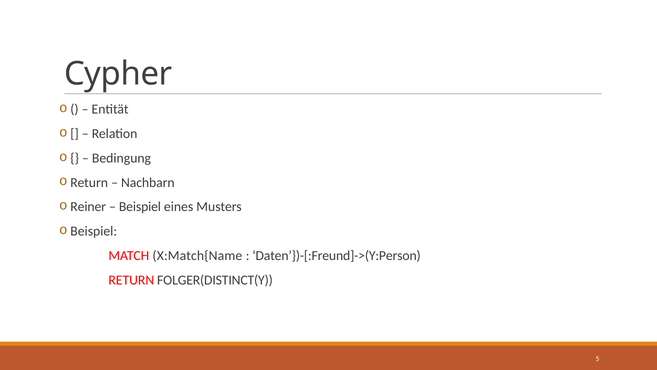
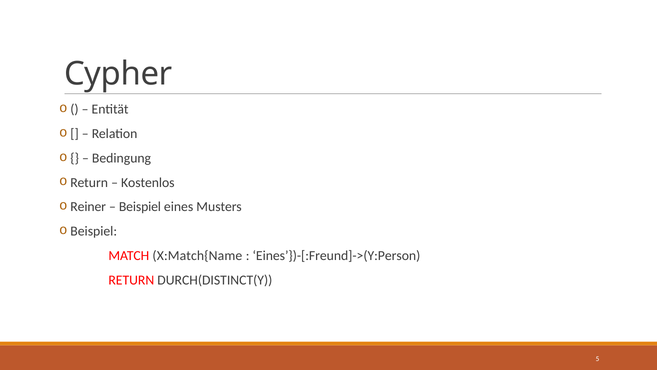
Nachbarn: Nachbarn -> Kostenlos
Daten’})-[:Freund]->(Y:Person: Daten’})-[:Freund]->(Y:Person -> Eines’})-[:Freund]->(Y:Person
FOLGER(DISTINCT(Y: FOLGER(DISTINCT(Y -> DURCH(DISTINCT(Y
